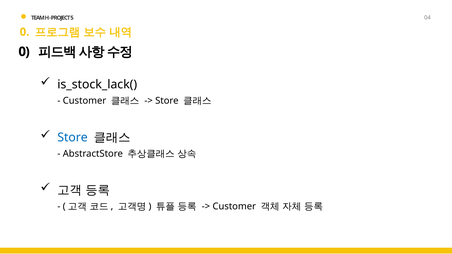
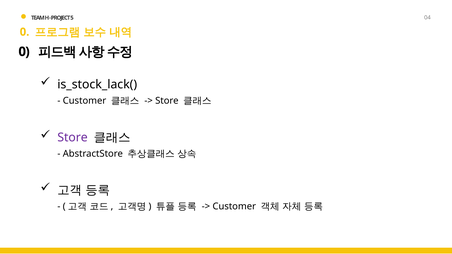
Store at (73, 138) colour: blue -> purple
